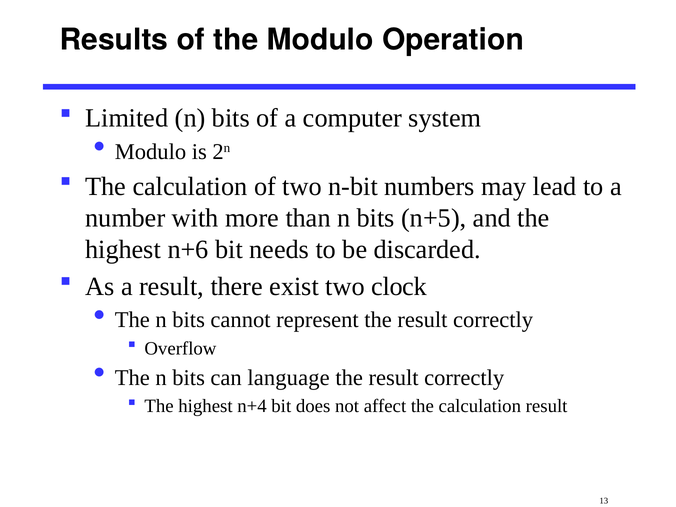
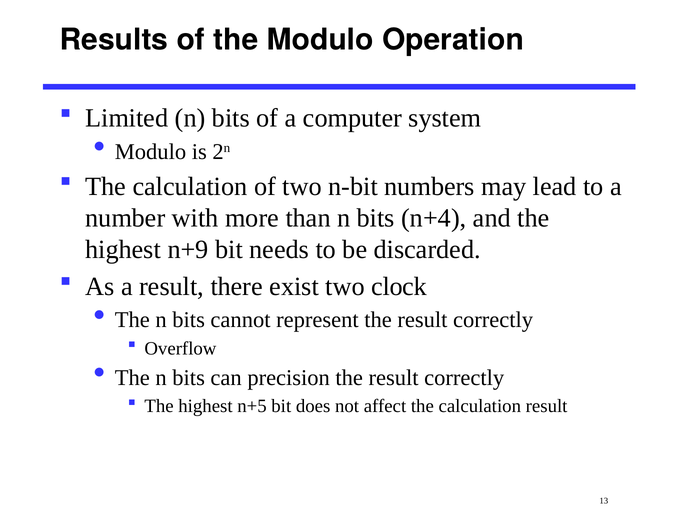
n+5: n+5 -> n+4
n+6: n+6 -> n+9
language: language -> precision
n+4: n+4 -> n+5
